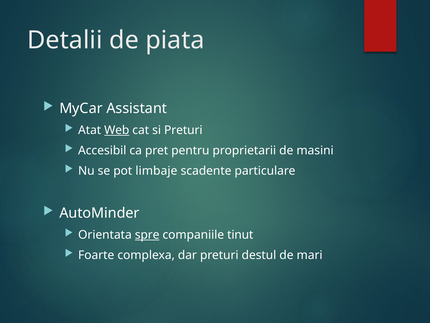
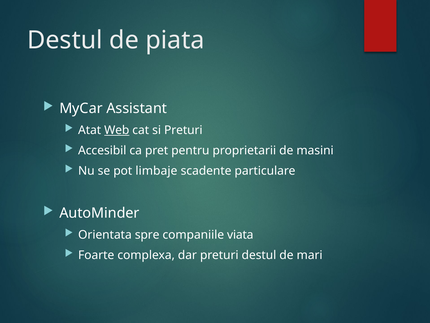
Detalii at (65, 40): Detalii -> Destul
spre underline: present -> none
tinut: tinut -> viata
